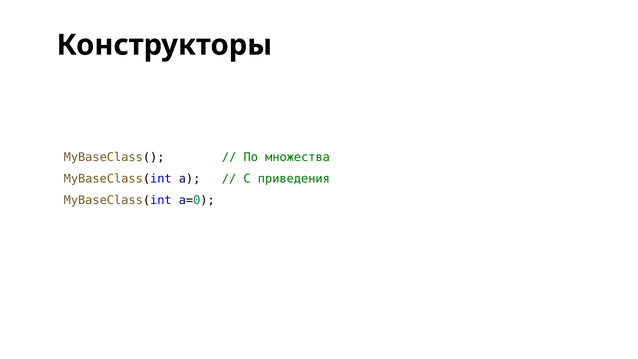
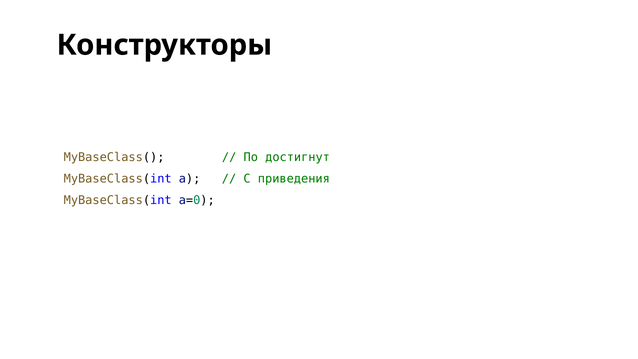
множества: множества -> достигнут
